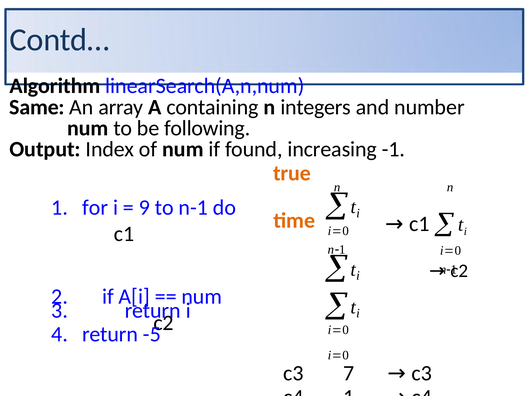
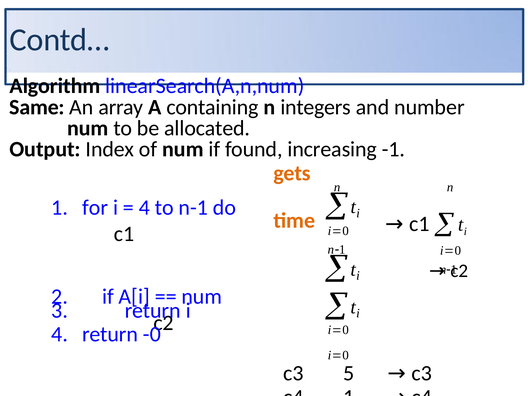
following: following -> allocated
true: true -> gets
9 at (144, 207): 9 -> 4
-5: -5 -> -0
7: 7 -> 5
